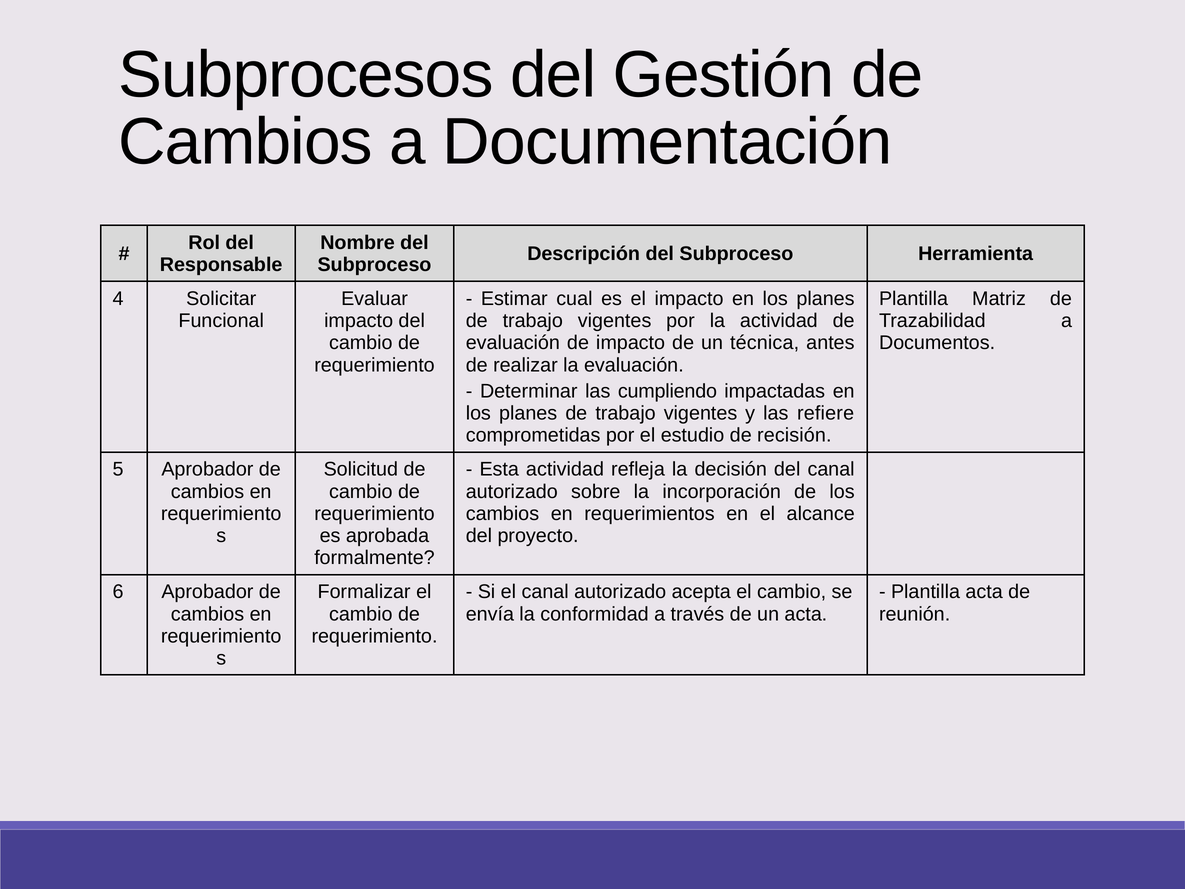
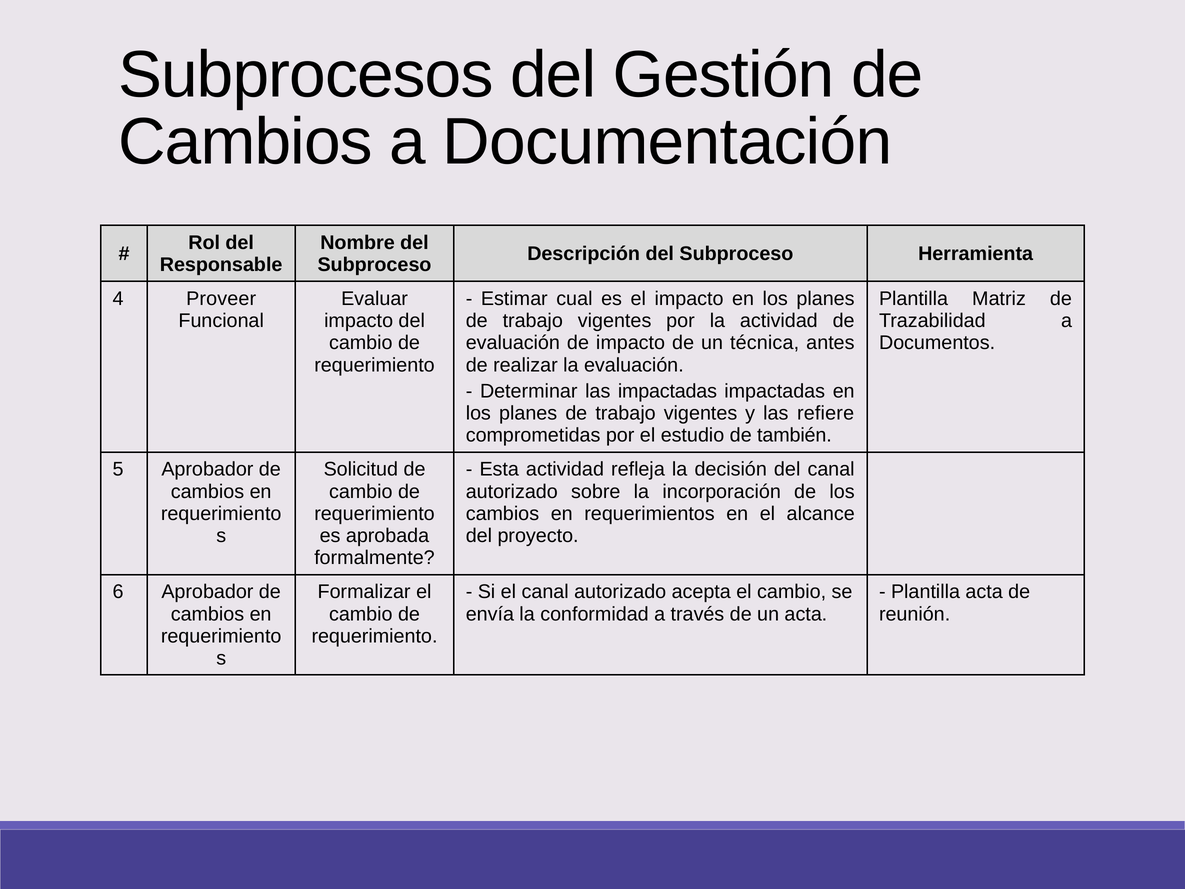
Solicitar: Solicitar -> Proveer
las cumpliendo: cumpliendo -> impactadas
recisión: recisión -> también
